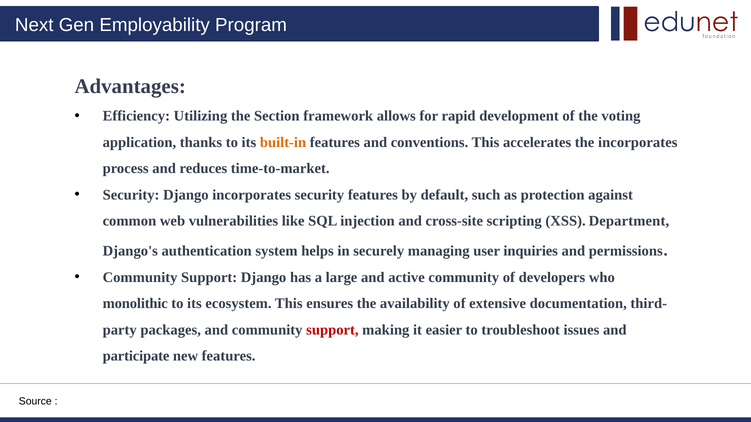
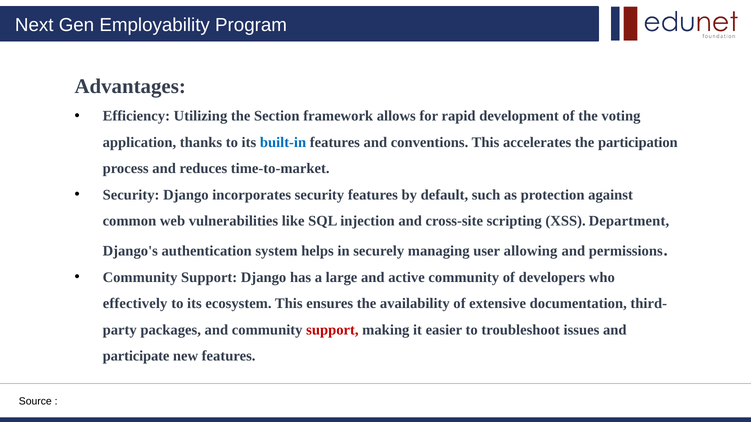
built-in colour: orange -> blue
the incorporates: incorporates -> participation
inquiries: inquiries -> allowing
monolithic: monolithic -> effectively
